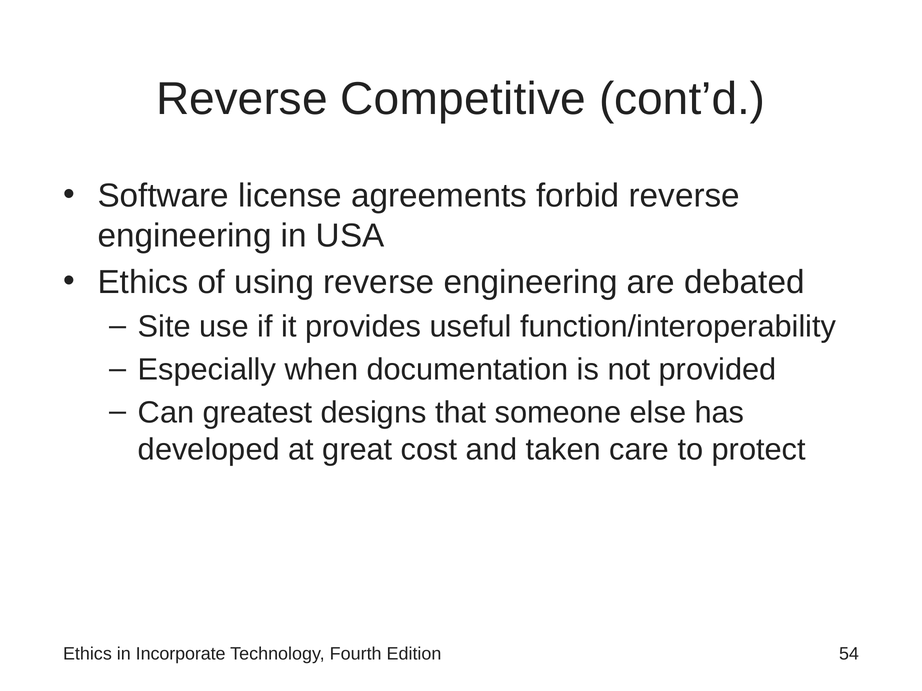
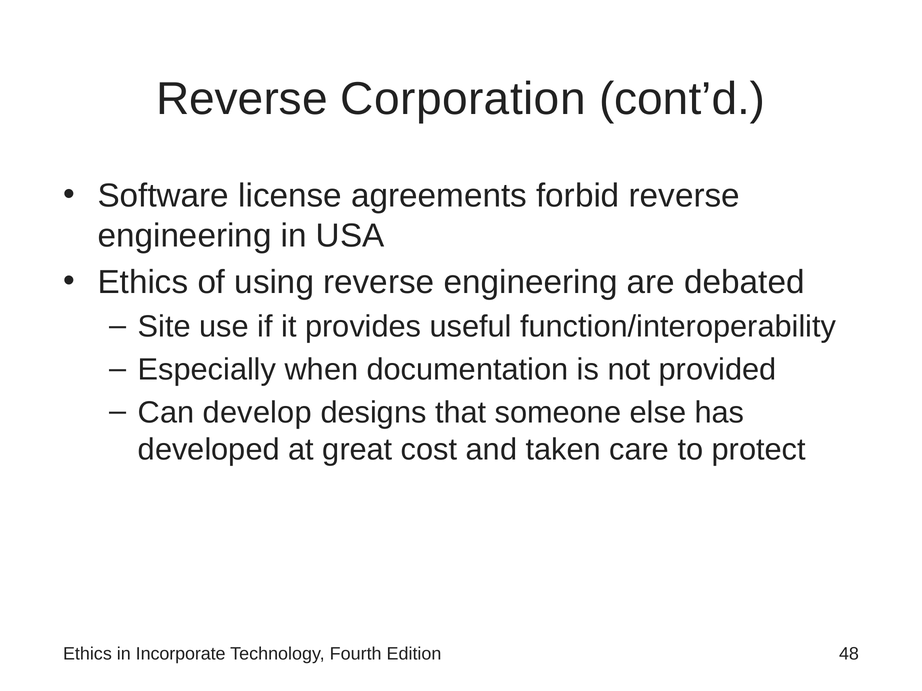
Competitive: Competitive -> Corporation
greatest: greatest -> develop
54: 54 -> 48
